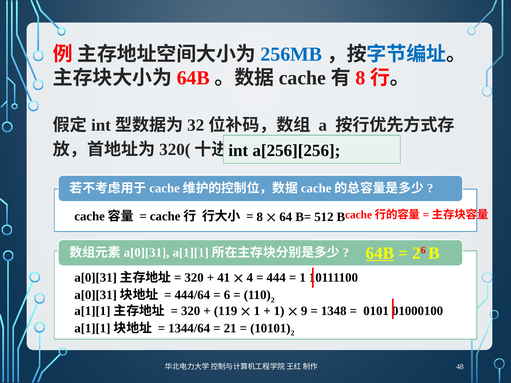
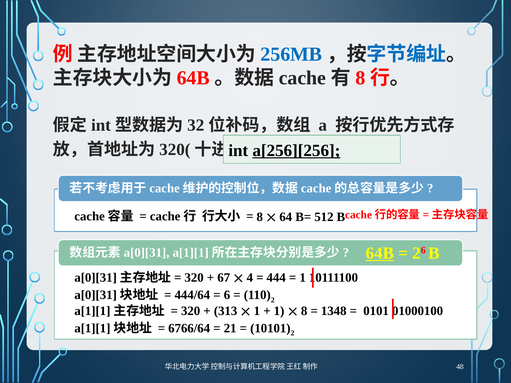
a[256][256 underline: none -> present
41: 41 -> 67
119: 119 -> 313
9 at (304, 311): 9 -> 8
1344/64: 1344/64 -> 6766/64
